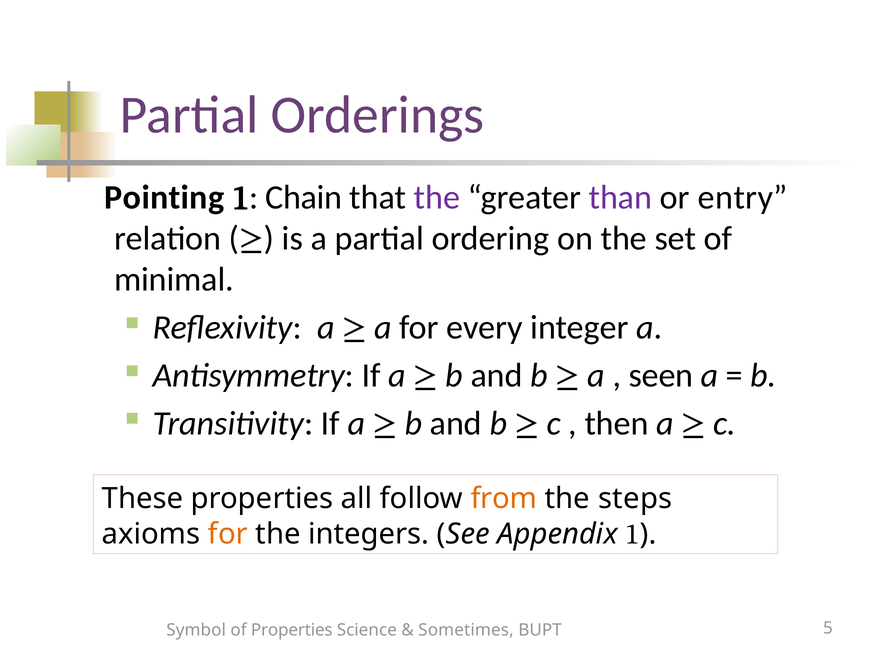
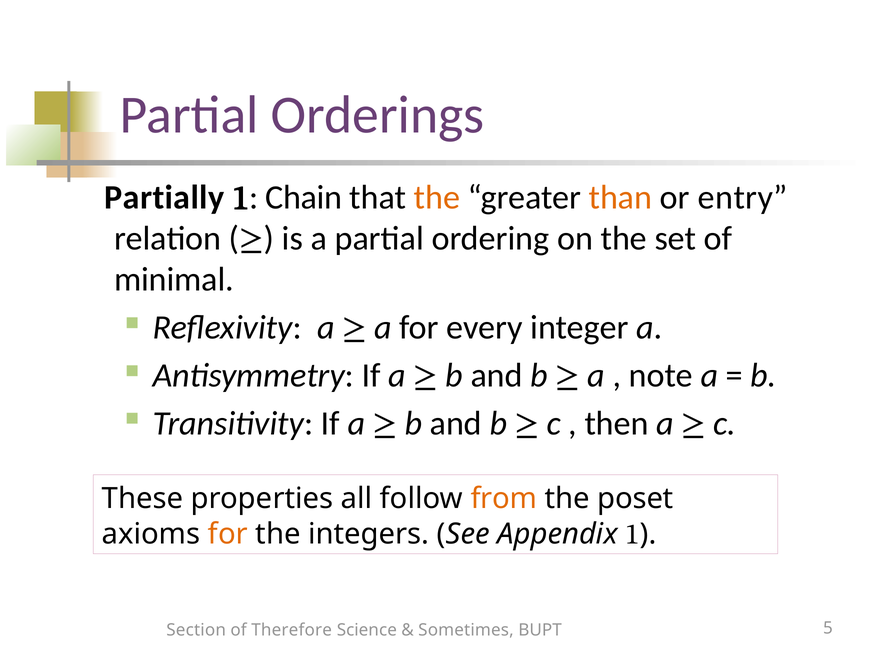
Pointing: Pointing -> Partially
the at (437, 197) colour: purple -> orange
than colour: purple -> orange
seen: seen -> note
steps: steps -> poset
Symbol: Symbol -> Section
of Properties: Properties -> Therefore
